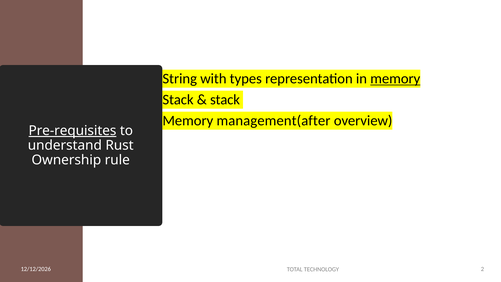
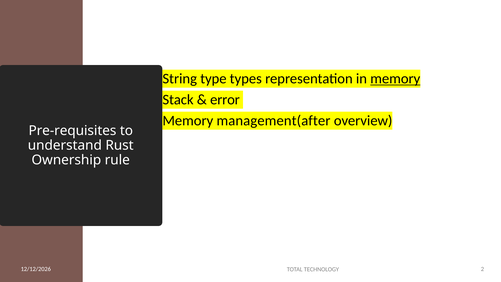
with: with -> type
stack at (225, 100): stack -> error
Pre-requisites underline: present -> none
